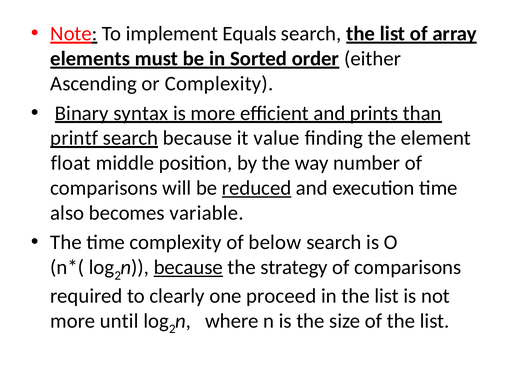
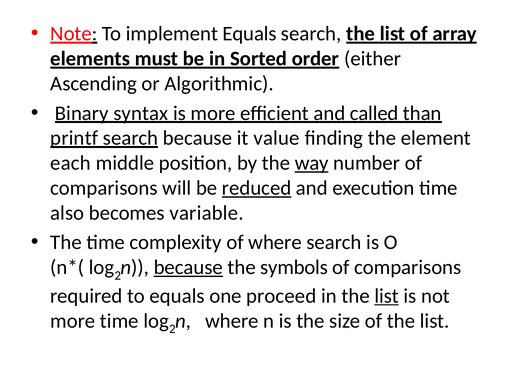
or Complexity: Complexity -> Algorithmic
prints: prints -> called
float: float -> each
way underline: none -> present
of below: below -> where
strategy: strategy -> symbols
to clearly: clearly -> equals
list at (387, 296) underline: none -> present
more until: until -> time
